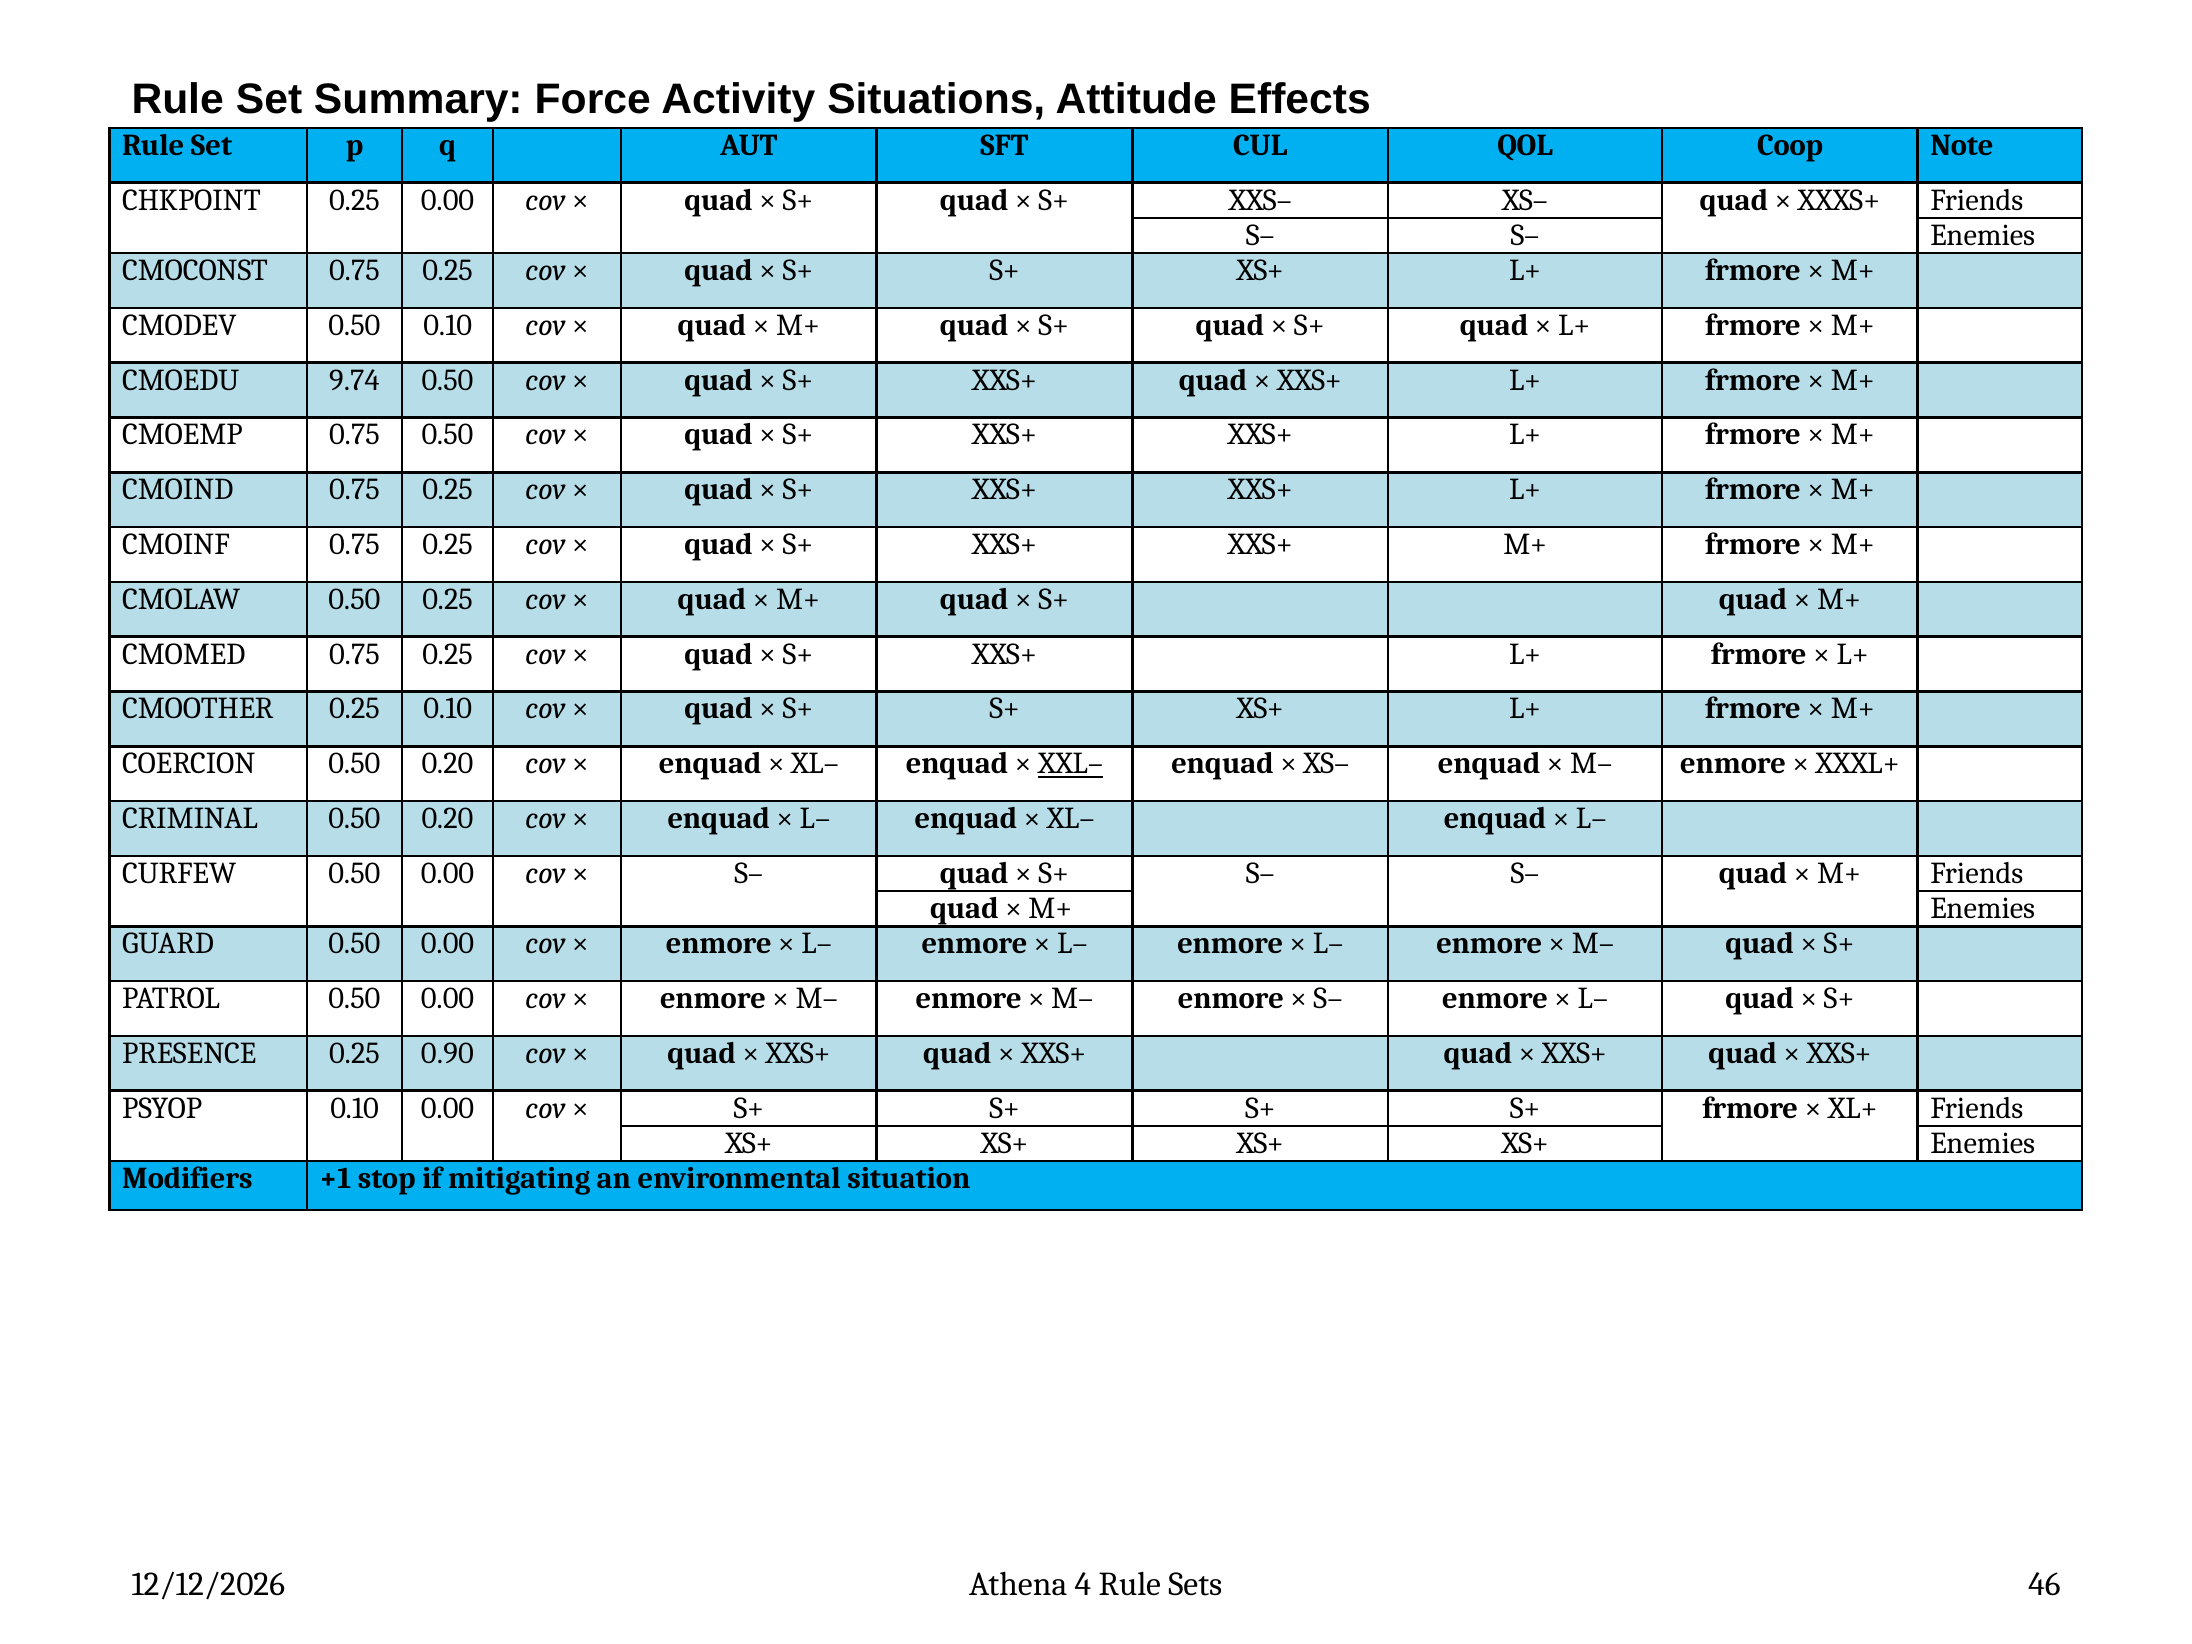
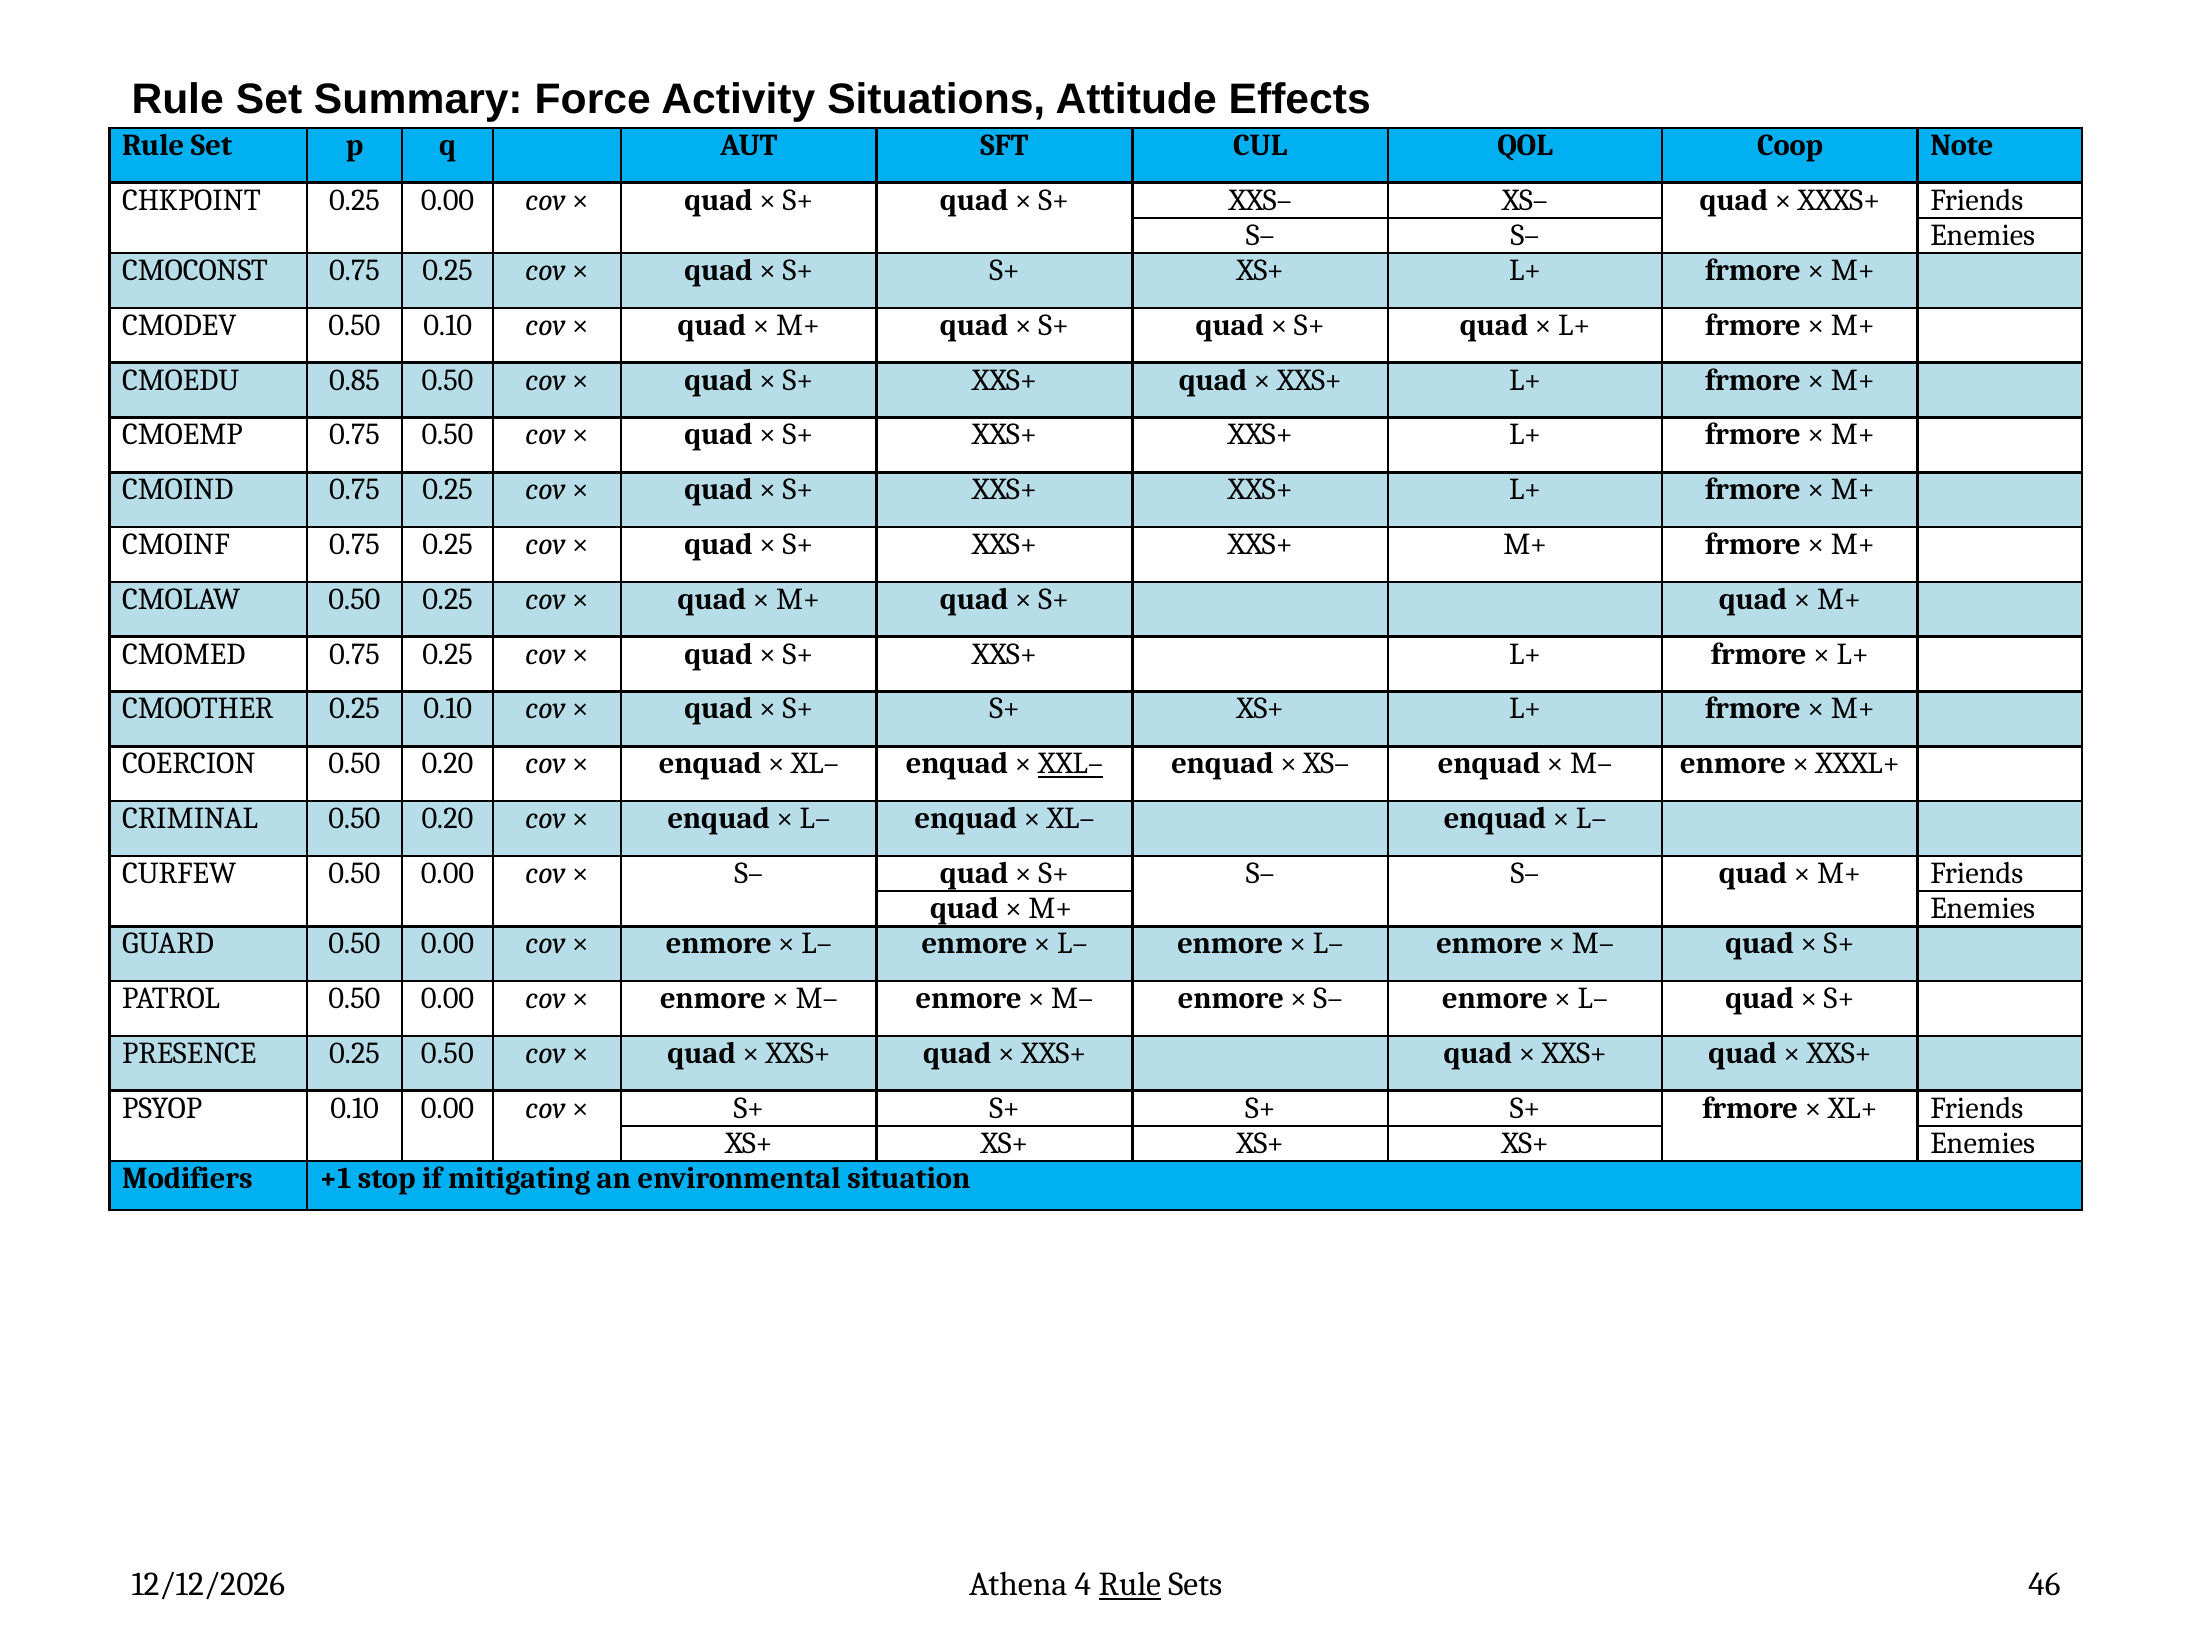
9.74: 9.74 -> 0.85
0.25 0.90: 0.90 -> 0.50
Rule at (1130, 1584) underline: none -> present
